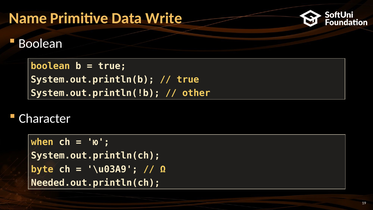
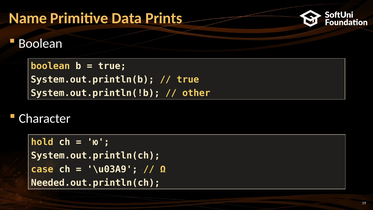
Write: Write -> Prints
when: when -> hold
byte: byte -> case
